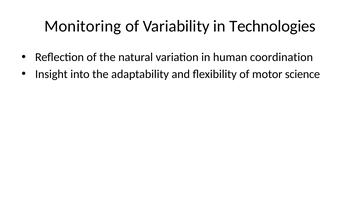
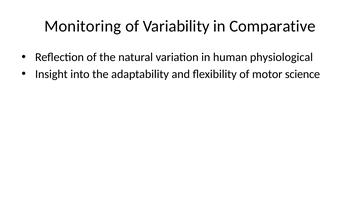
Technologies: Technologies -> Comparative
coordination: coordination -> physiological
